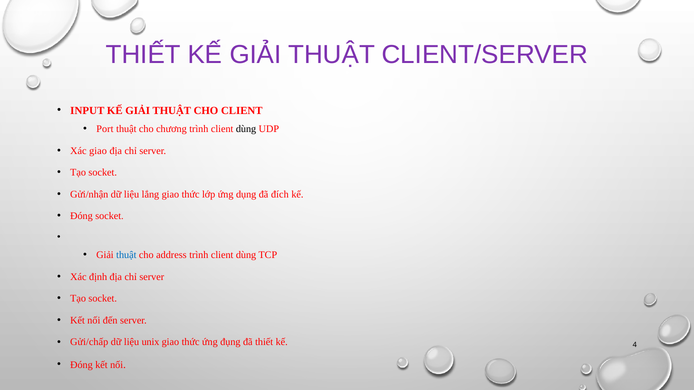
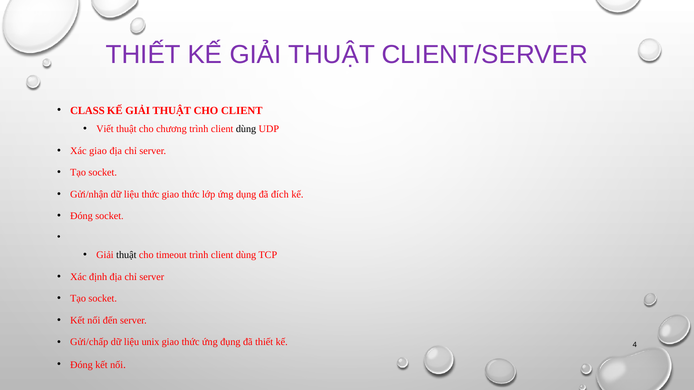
INPUT: INPUT -> CLASS
Port: Port -> Viết
liệu lắng: lắng -> thức
thuật at (126, 255) colour: blue -> black
address: address -> timeout
